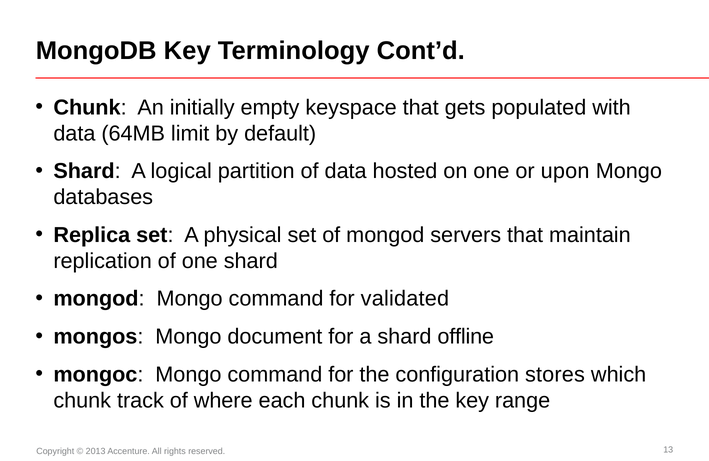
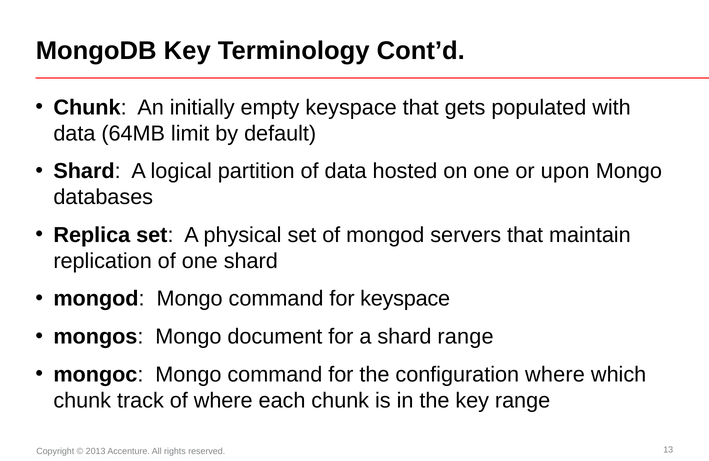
for validated: validated -> keyspace
shard offline: offline -> range
configuration stores: stores -> where
